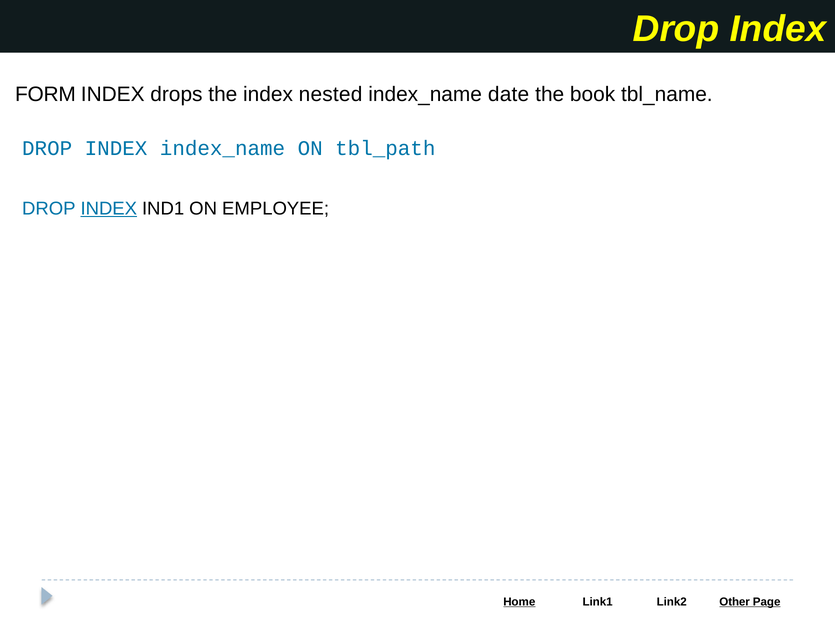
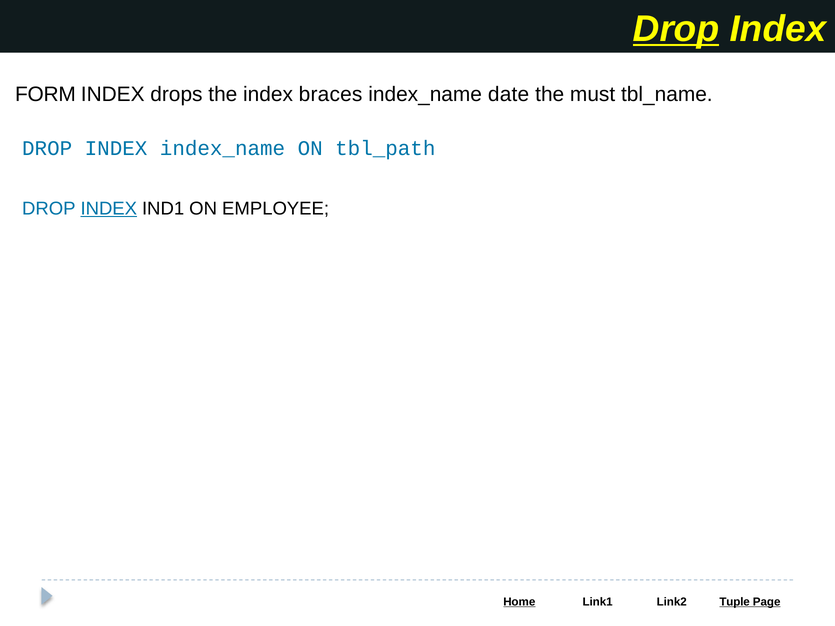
Drop at (676, 29) underline: none -> present
nested: nested -> braces
book: book -> must
Other: Other -> Tuple
